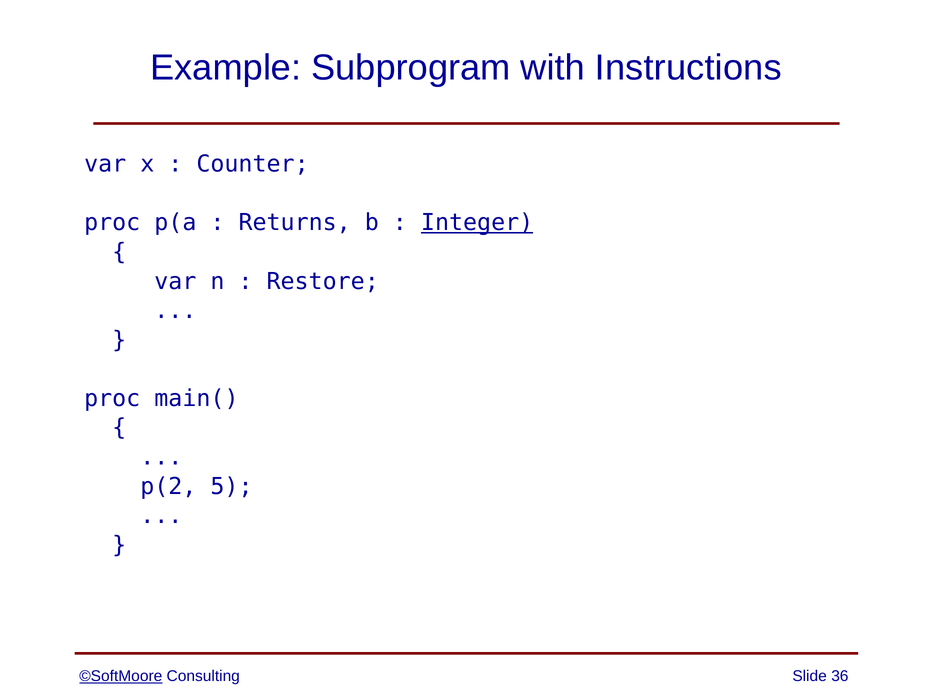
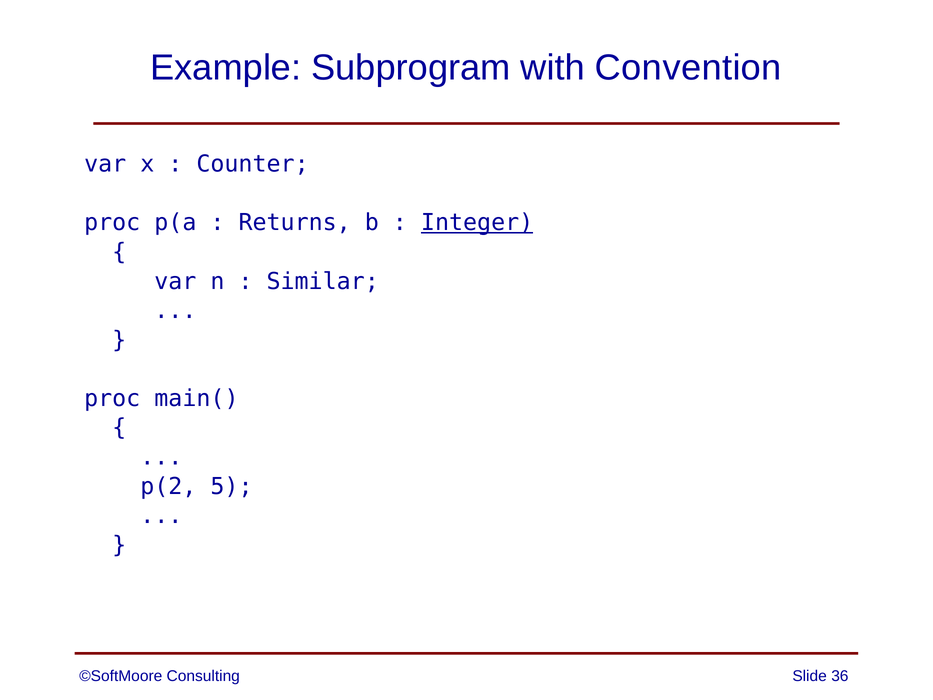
Instructions: Instructions -> Convention
Restore: Restore -> Similar
©SoftMoore underline: present -> none
